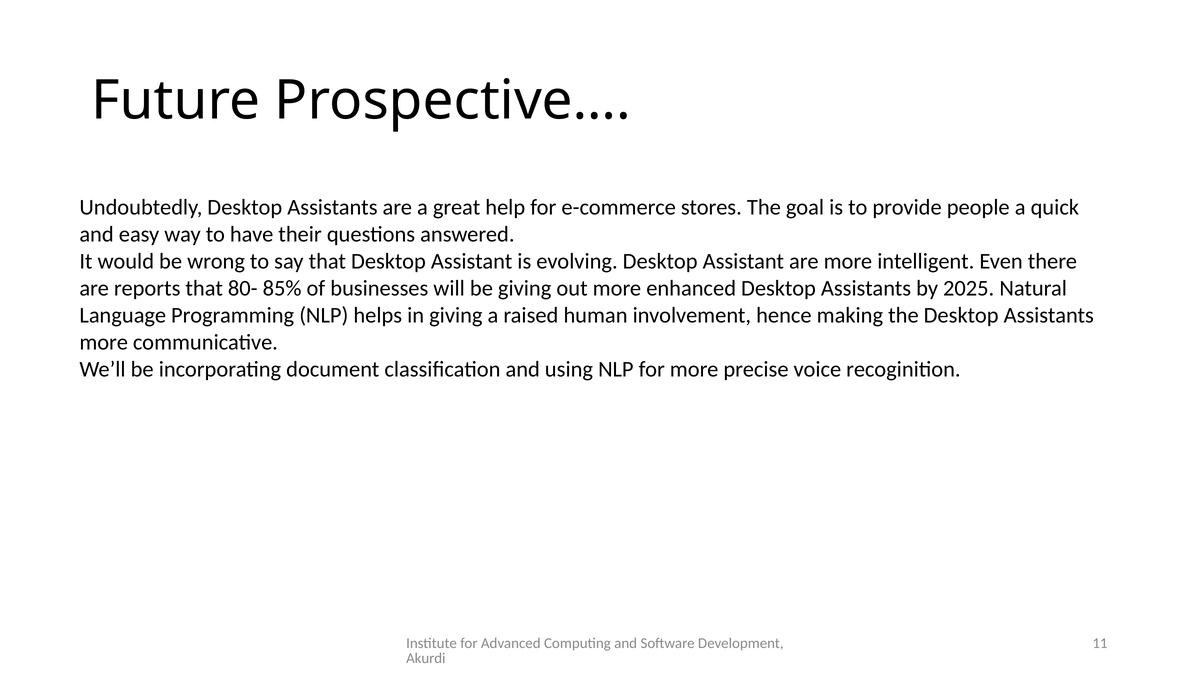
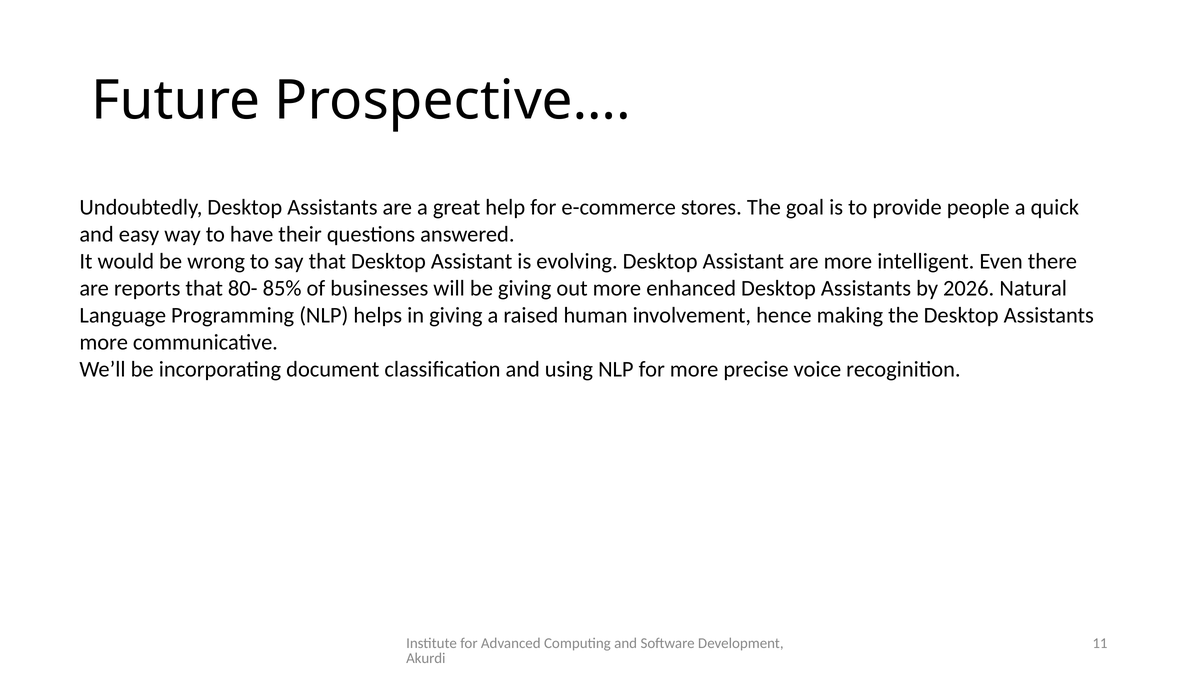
2025: 2025 -> 2026
